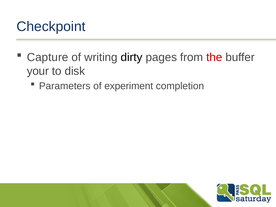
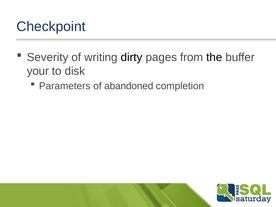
Capture: Capture -> Severity
the colour: red -> black
experiment: experiment -> abandoned
